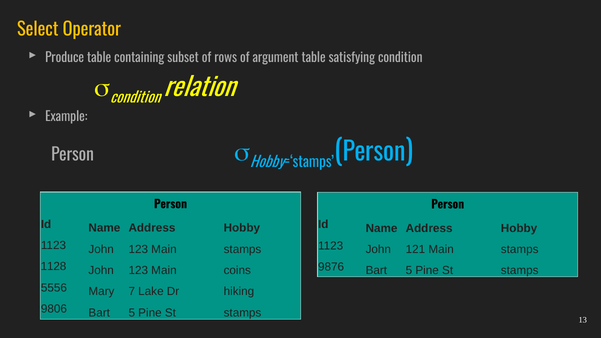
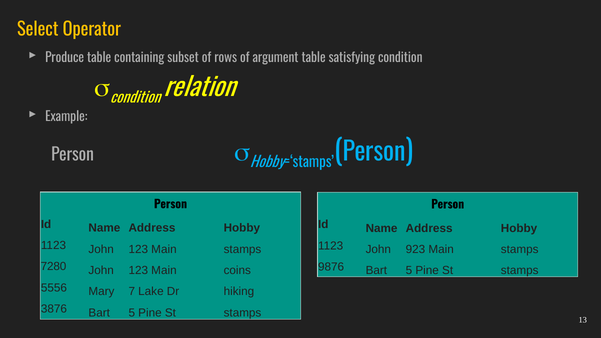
121: 121 -> 923
1128: 1128 -> 7280
9806: 9806 -> 3876
